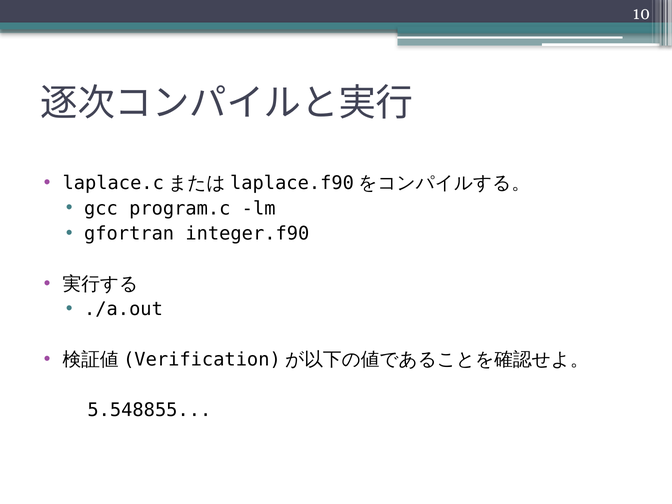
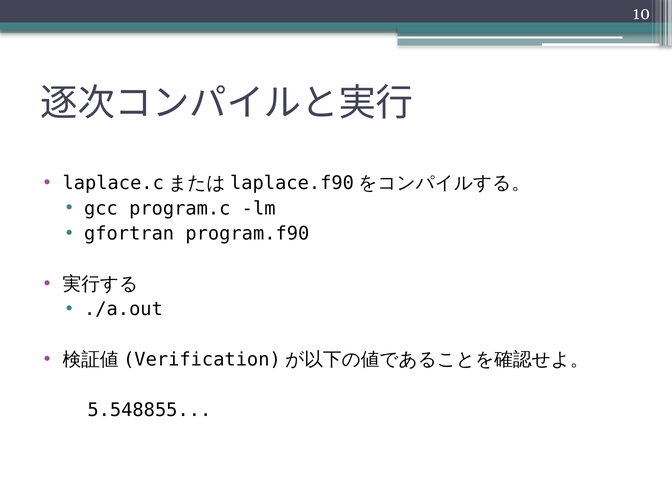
integer.f90: integer.f90 -> program.f90
